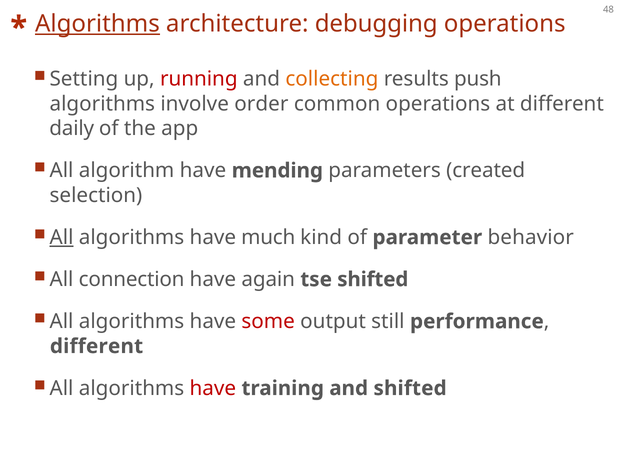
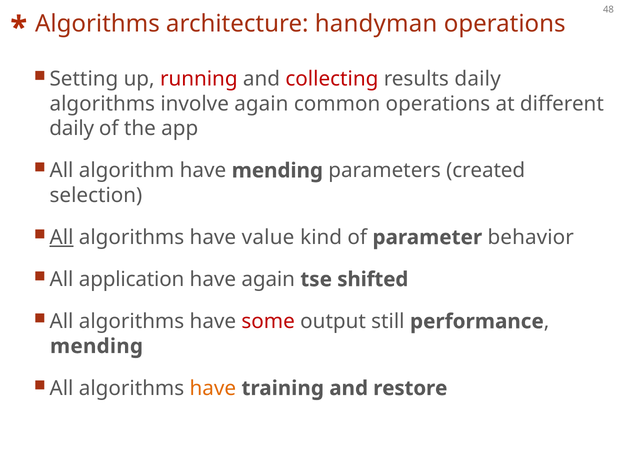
Algorithms at (97, 24) underline: present -> none
debugging: debugging -> handyman
collecting colour: orange -> red
results push: push -> daily
involve order: order -> again
much: much -> value
connection: connection -> application
different at (96, 346): different -> mending
have at (213, 388) colour: red -> orange
and shifted: shifted -> restore
